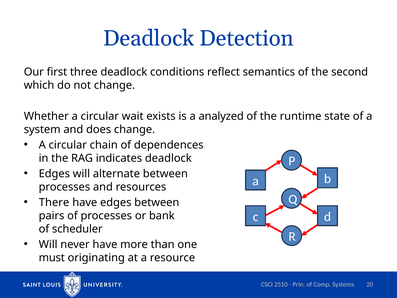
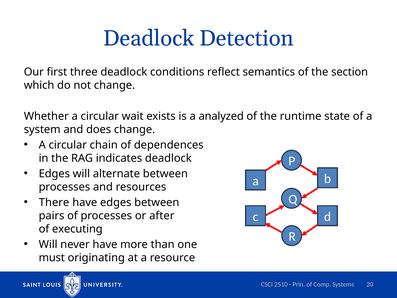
second: second -> section
bank: bank -> after
scheduler: scheduler -> executing
